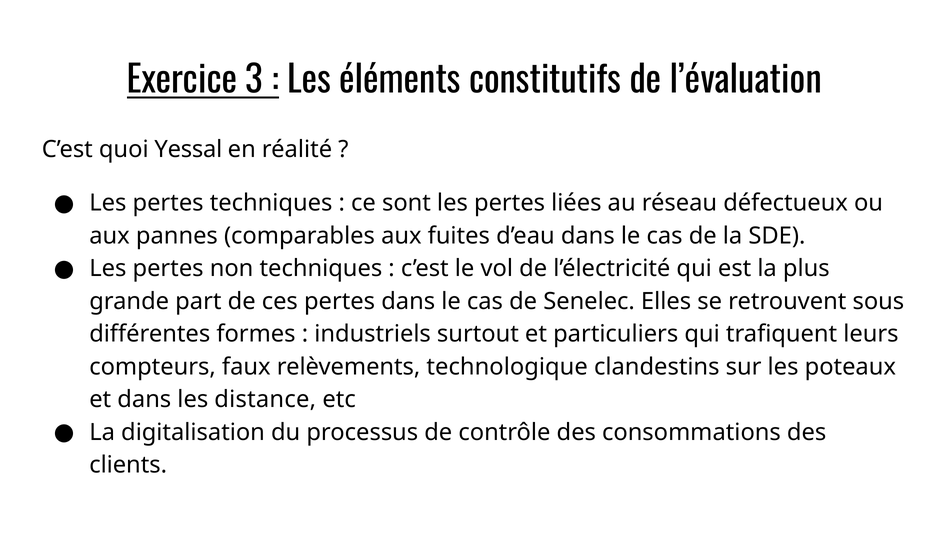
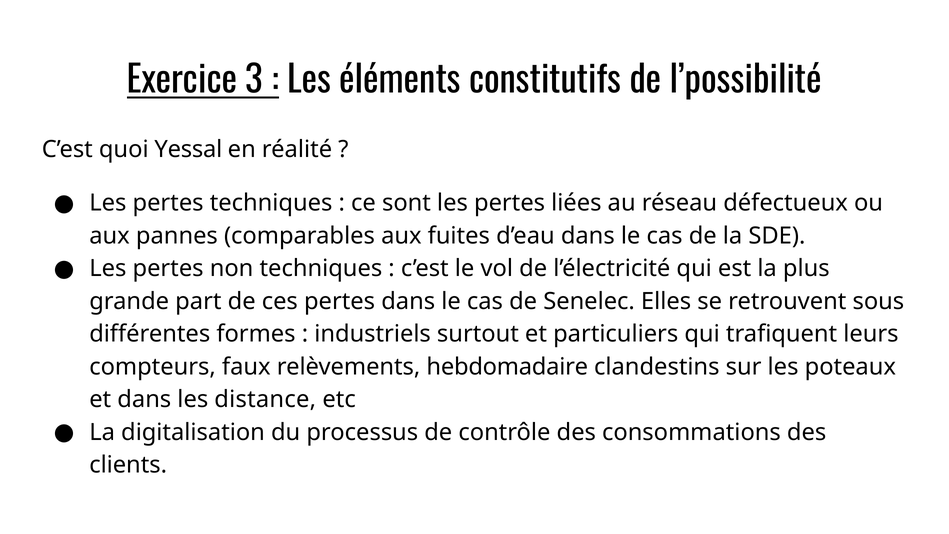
l’évaluation: l’évaluation -> l’possibilité
technologique: technologique -> hebdomadaire
